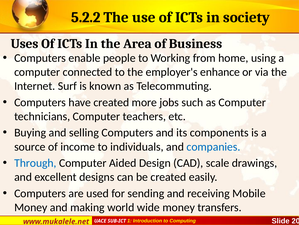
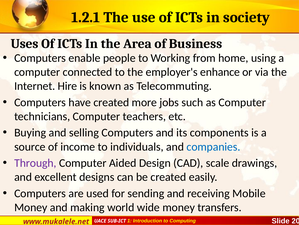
5.2.2: 5.2.2 -> 1.2.1
Surf: Surf -> Hire
Through colour: blue -> purple
